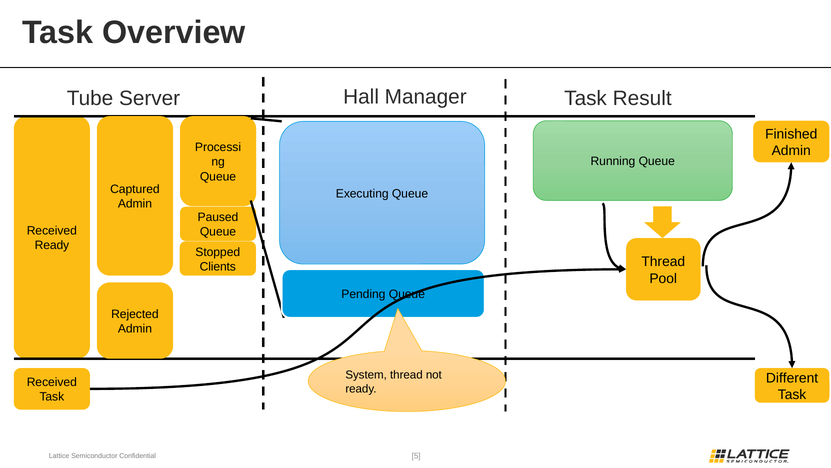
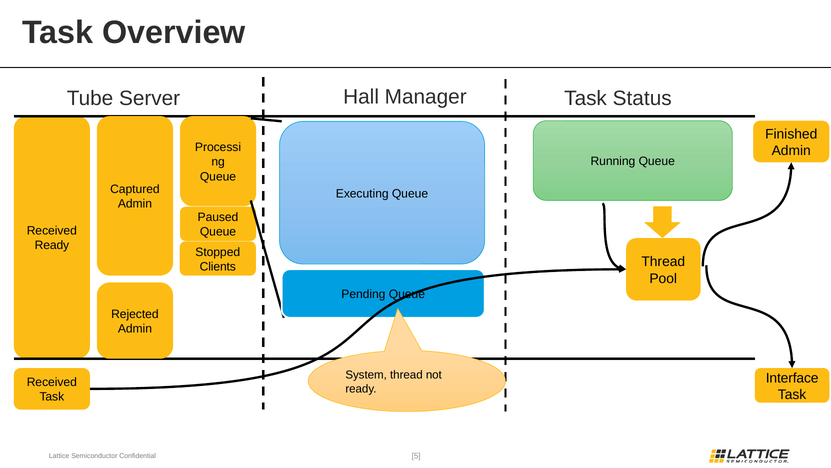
Result: Result -> Status
Different: Different -> Interface
